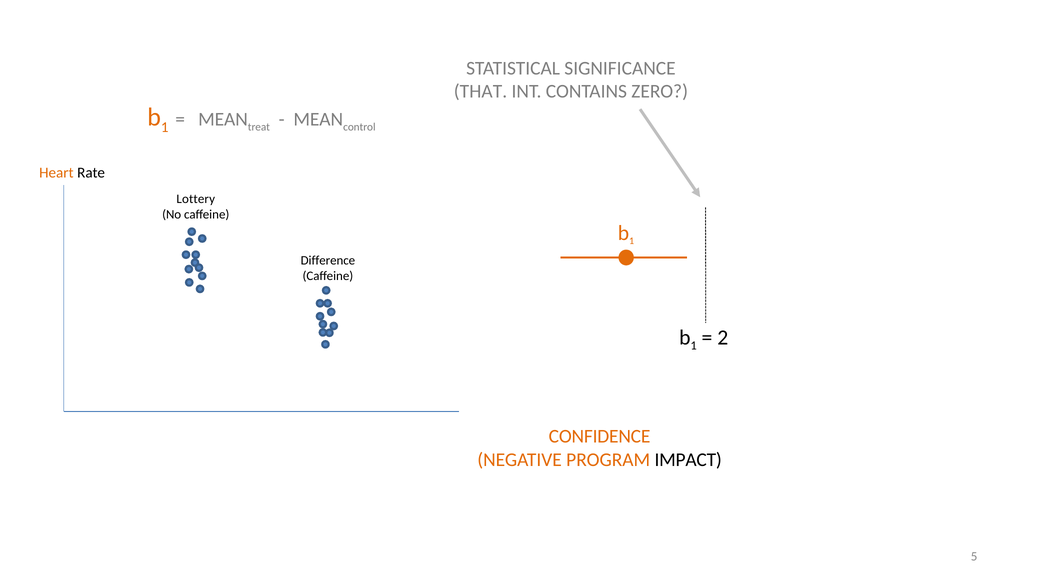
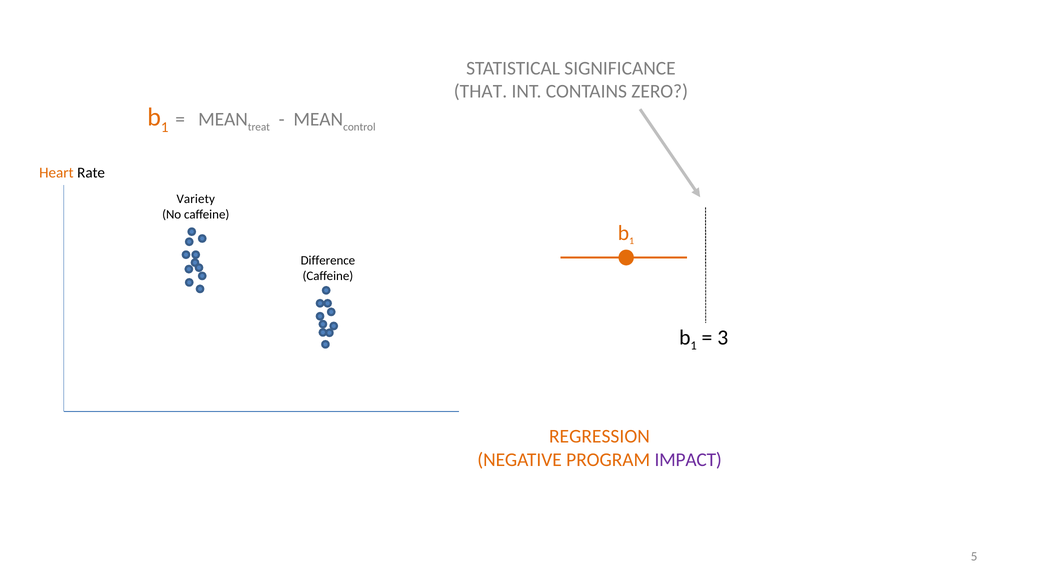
Lottery: Lottery -> Variety
2: 2 -> 3
CONFIDENCE: CONFIDENCE -> REGRESSION
IMPACT colour: black -> purple
